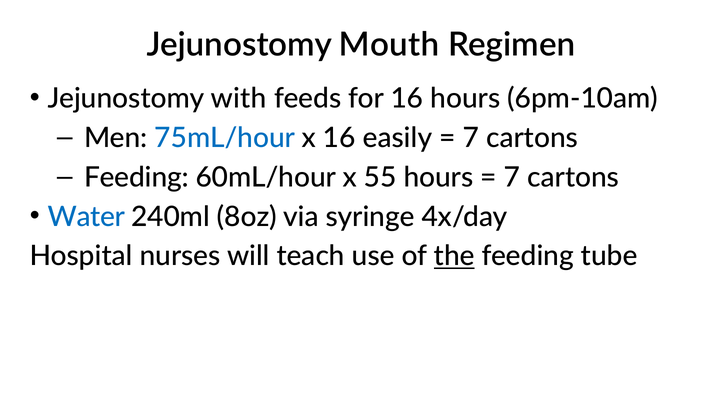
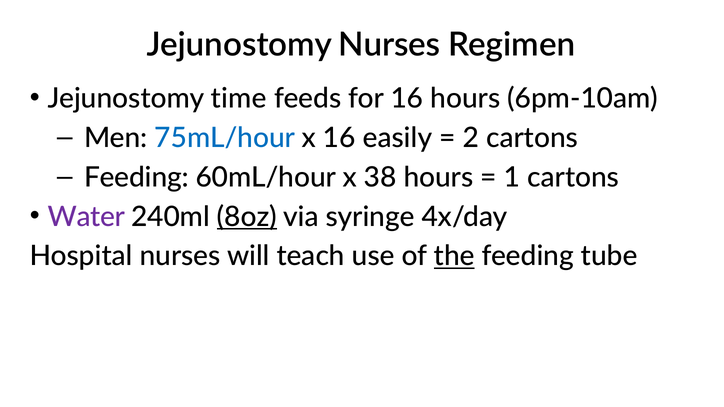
Jejunostomy Mouth: Mouth -> Nurses
with: with -> time
7 at (471, 138): 7 -> 2
55: 55 -> 38
7 at (512, 177): 7 -> 1
Water colour: blue -> purple
8oz underline: none -> present
